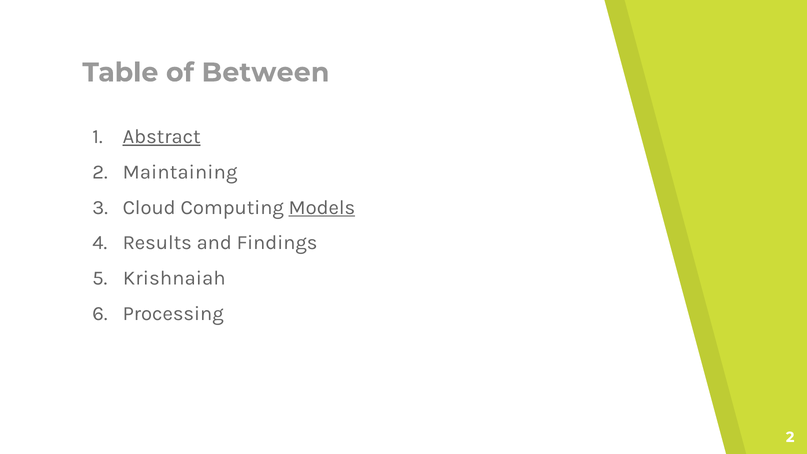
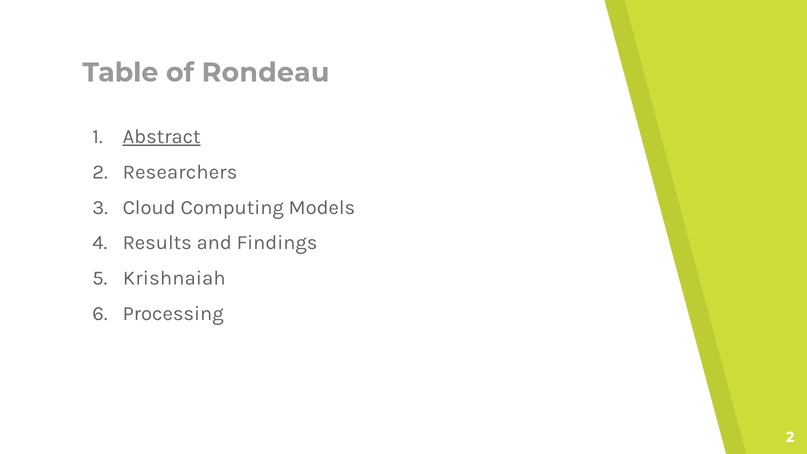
Between: Between -> Rondeau
Maintaining: Maintaining -> Researchers
Models underline: present -> none
